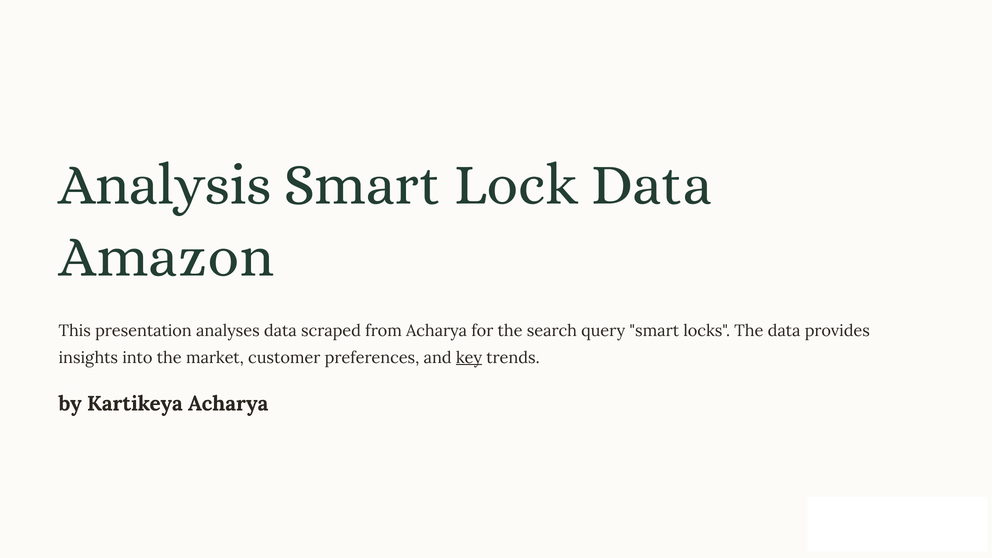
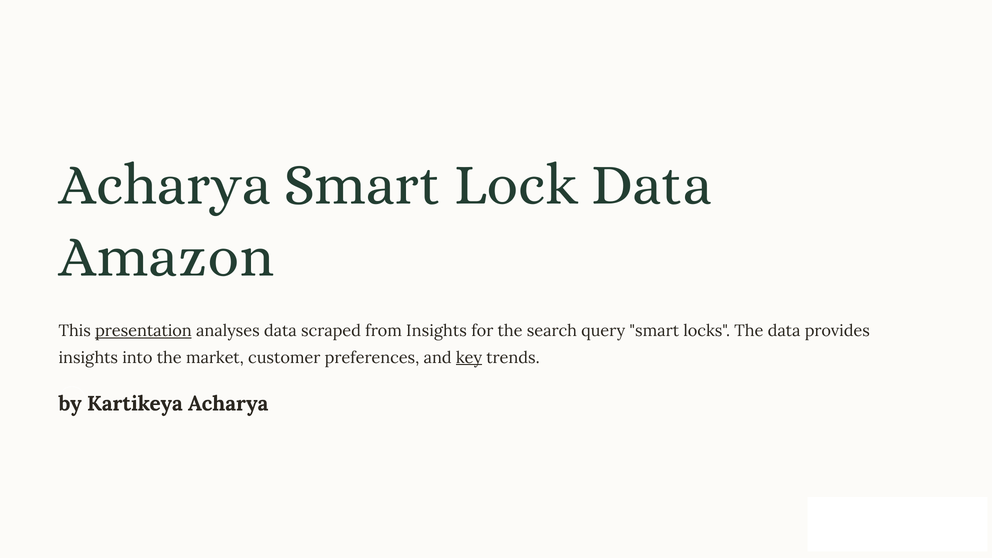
Analysis at (165, 185): Analysis -> Acharya
presentation underline: none -> present
from Acharya: Acharya -> Insights
